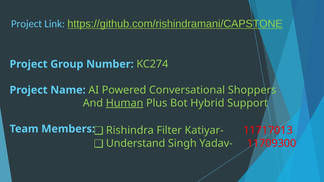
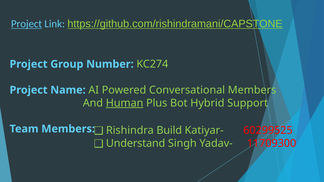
Project at (27, 24) underline: none -> present
Conversational Shoppers: Shoppers -> Members
Filter: Filter -> Build
11717013: 11717013 -> 60299525
